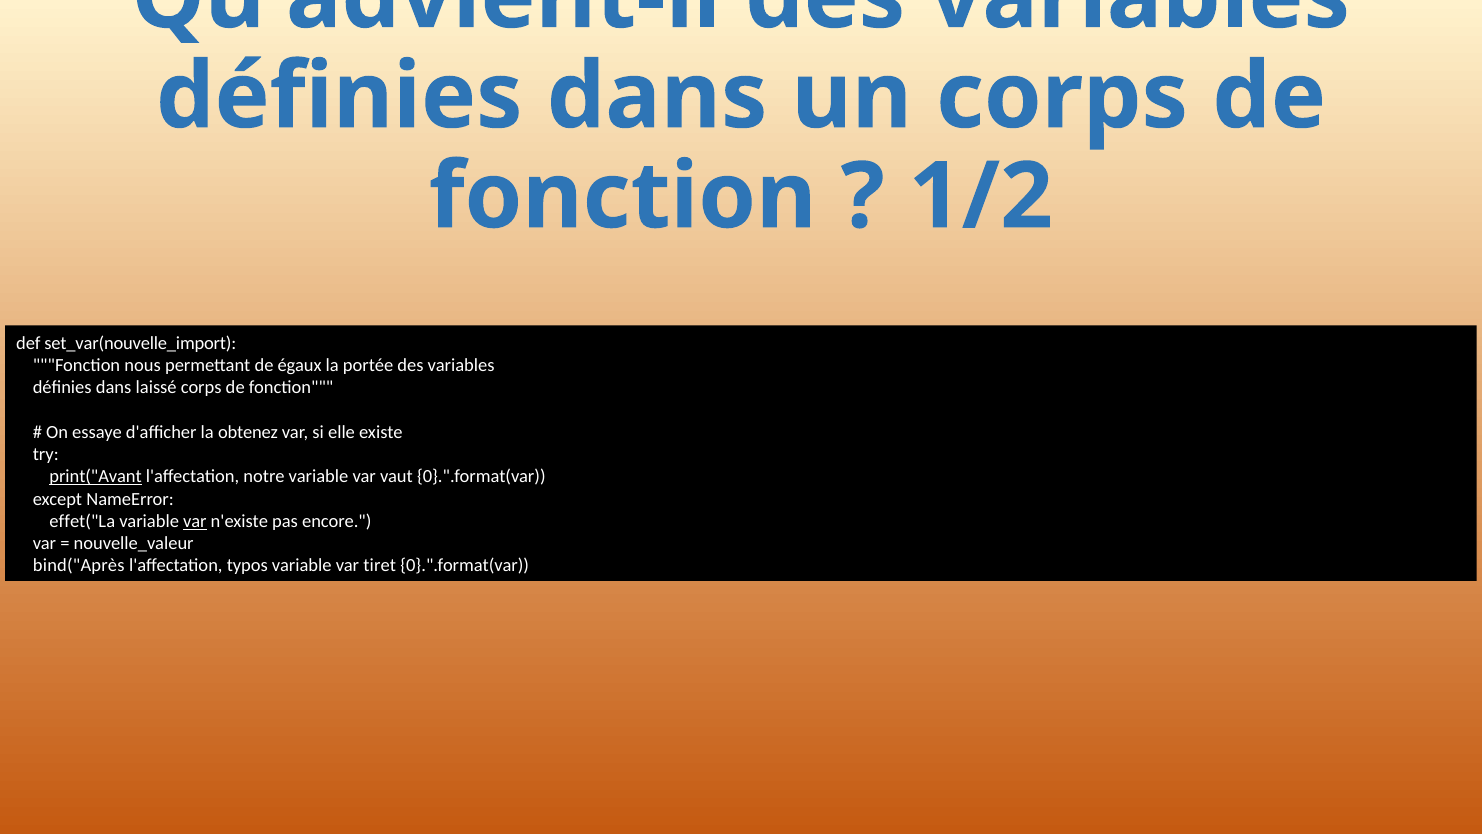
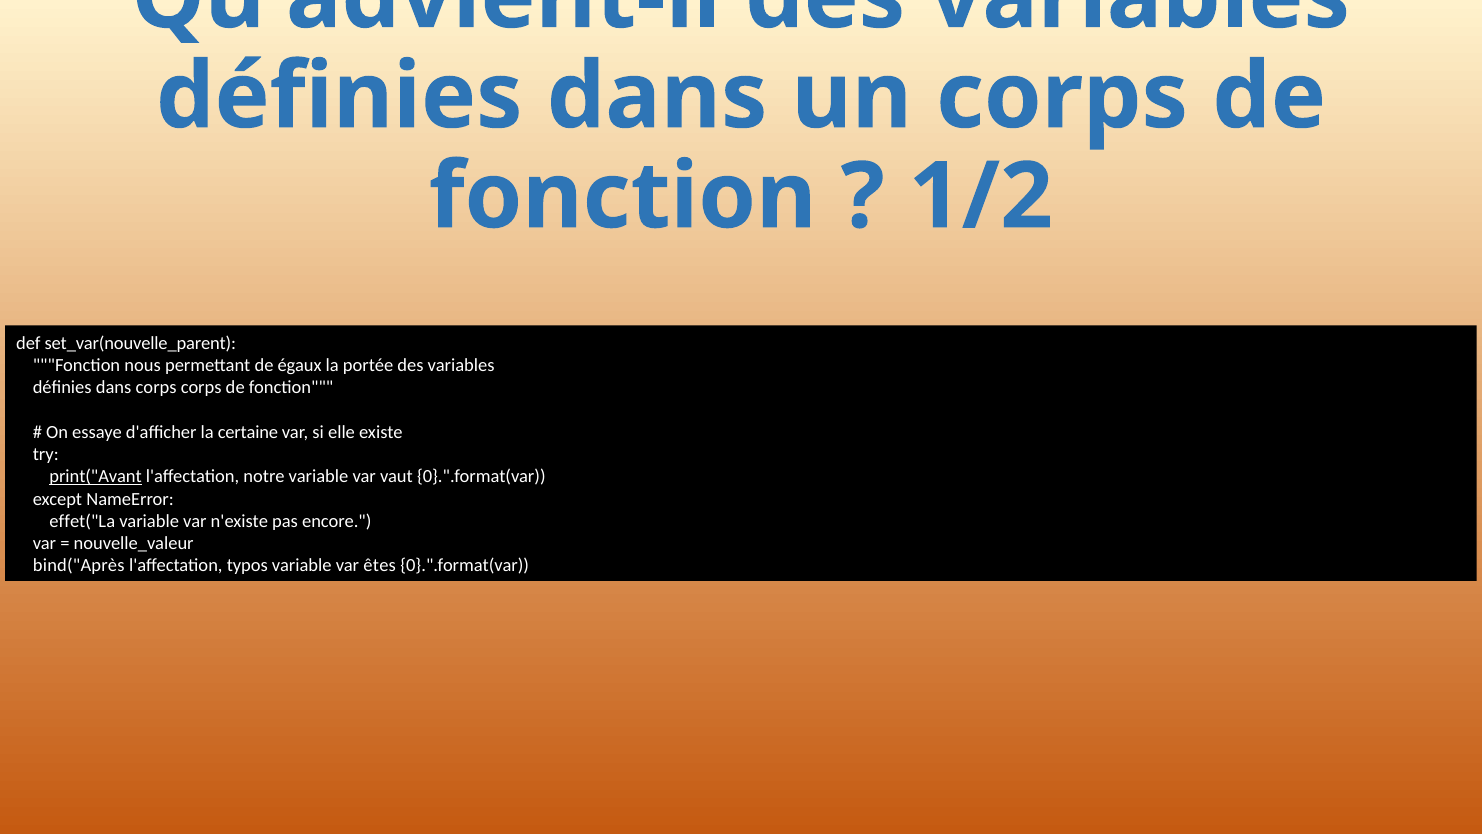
set_var(nouvelle_import: set_var(nouvelle_import -> set_var(nouvelle_parent
dans laissé: laissé -> corps
obtenez: obtenez -> certaine
var at (195, 521) underline: present -> none
tiret: tiret -> êtes
